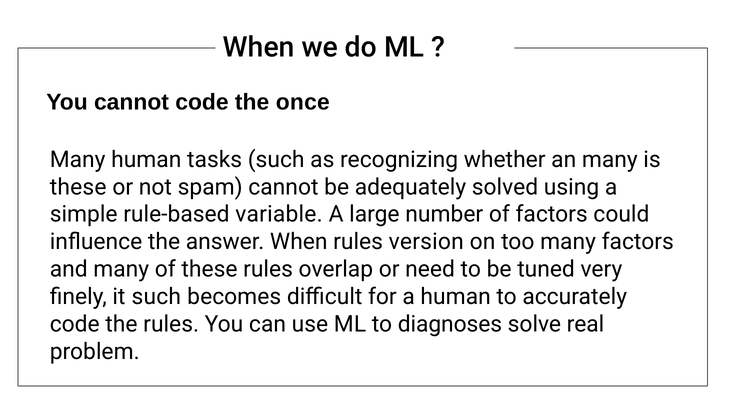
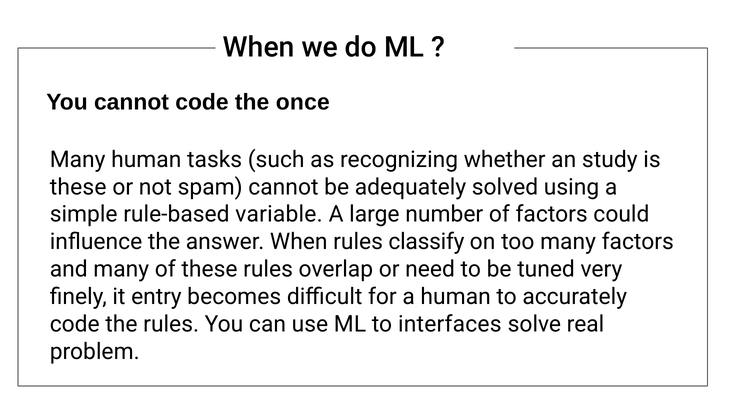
an many: many -> study
version: version -> classify
it such: such -> entry
diagnoses: diagnoses -> interfaces
